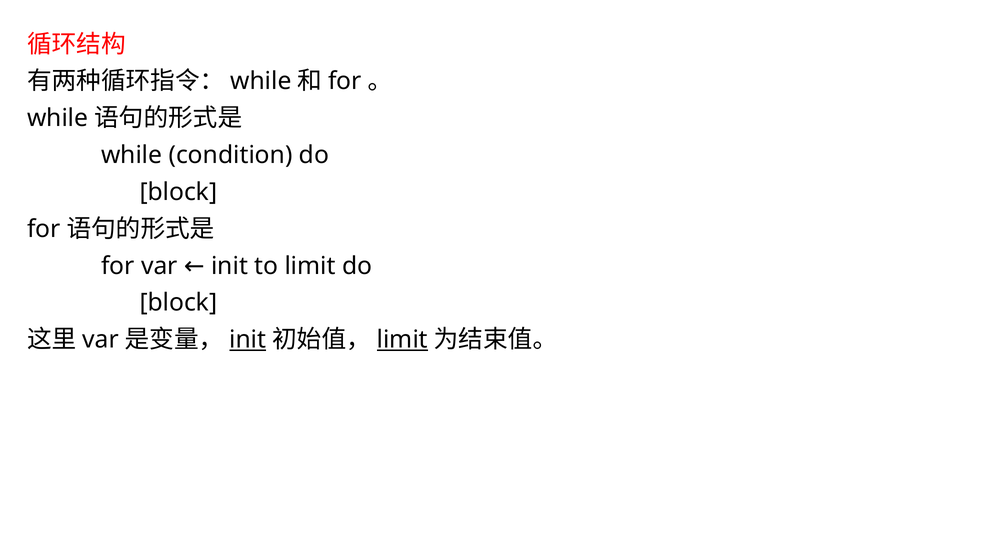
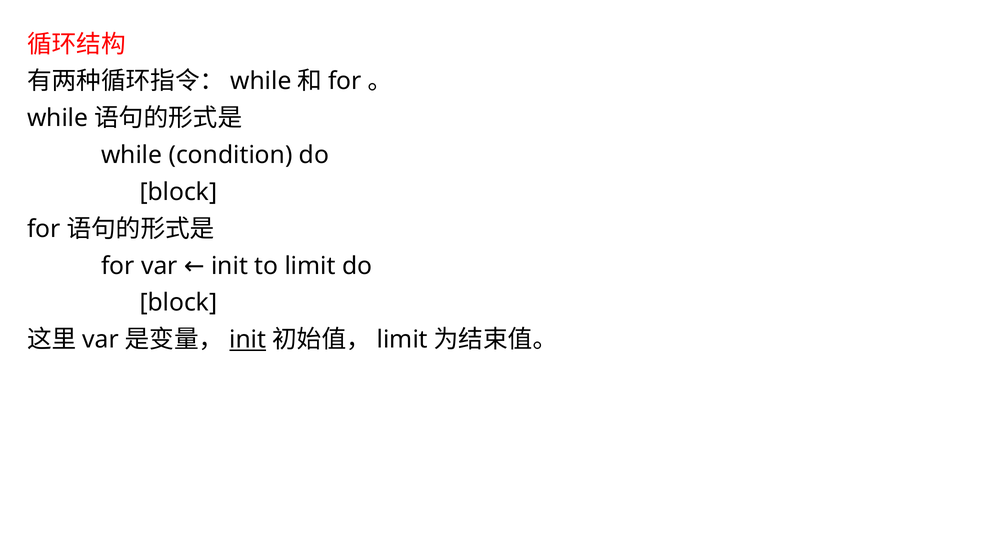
limit at (402, 340) underline: present -> none
